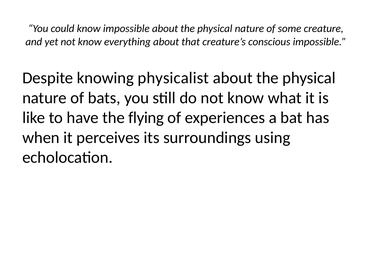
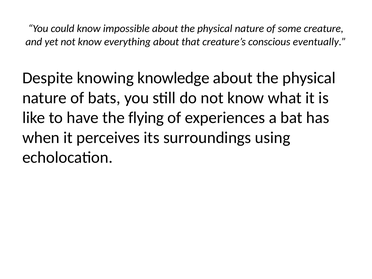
conscious impossible: impossible -> eventually
physicalist: physicalist -> knowledge
